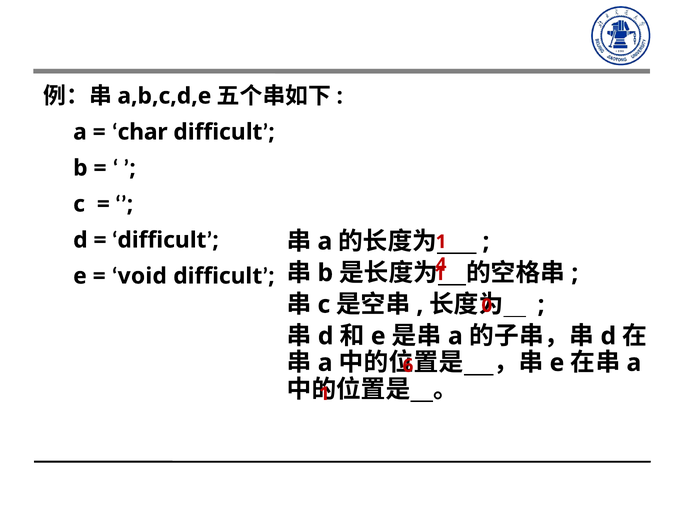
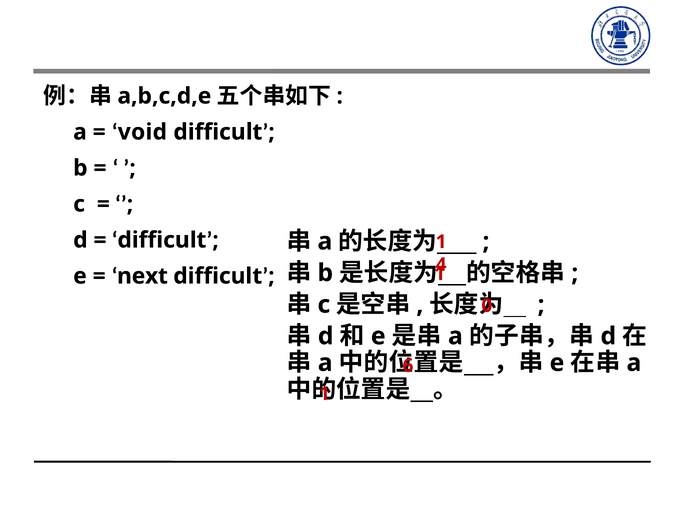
char: char -> void
void: void -> next
